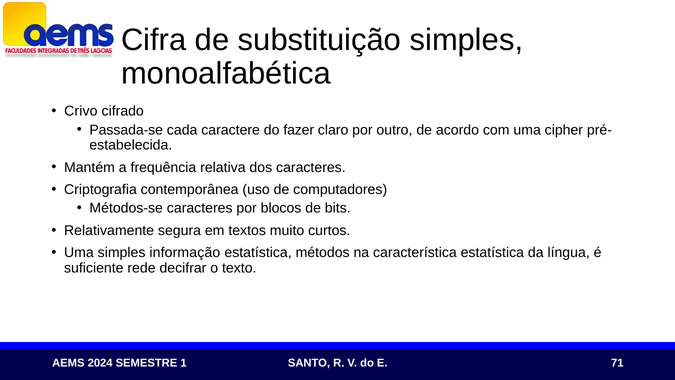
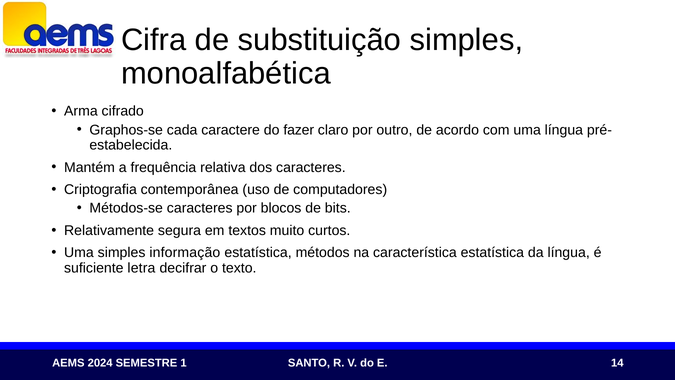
Crivo: Crivo -> Arma
Passada-se: Passada-se -> Graphos-se
uma cipher: cipher -> língua
rede: rede -> letra
71: 71 -> 14
